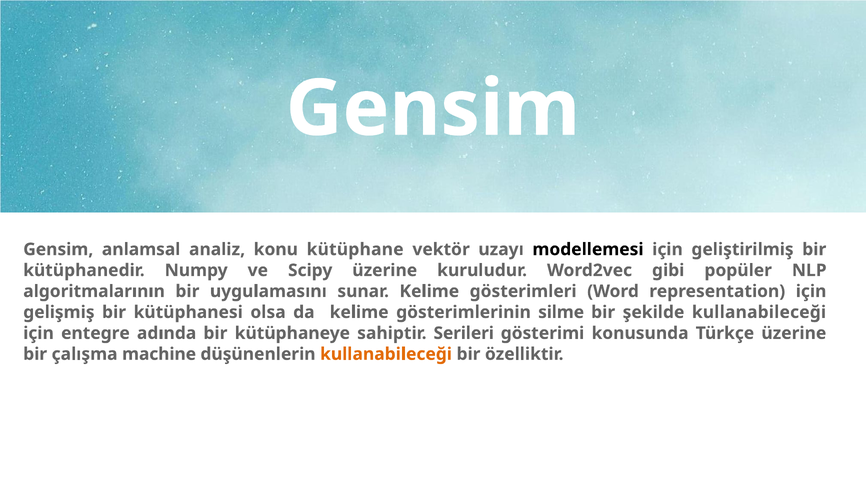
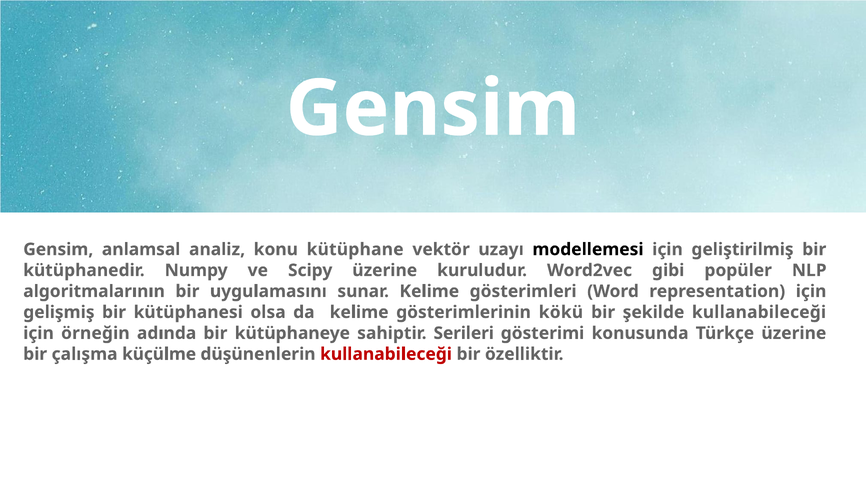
silme: silme -> kökü
entegre: entegre -> örneğin
machine: machine -> küçülme
kullanabileceği at (386, 354) colour: orange -> red
